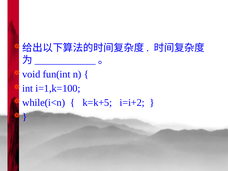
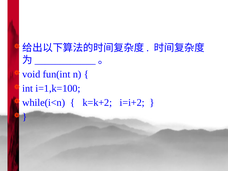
k=k+5: k=k+5 -> k=k+2
